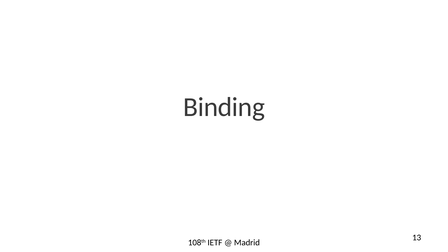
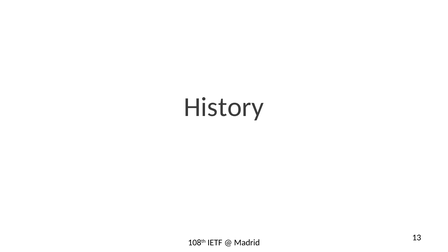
Binding: Binding -> History
